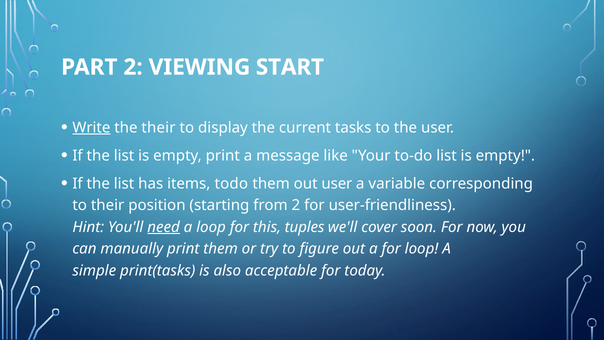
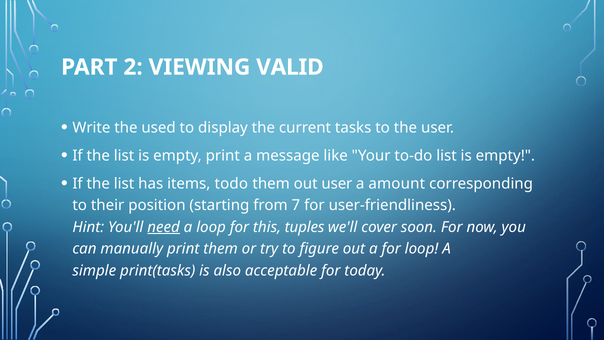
START: START -> VALID
Write underline: present -> none
the their: their -> used
variable: variable -> amount
from 2: 2 -> 7
